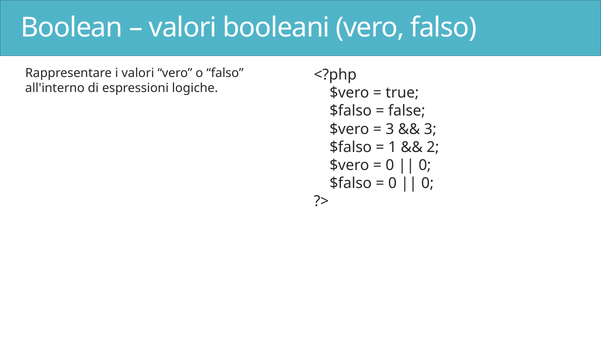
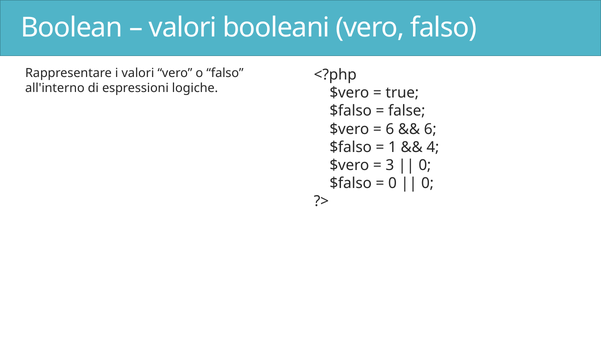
3 at (390, 129): 3 -> 6
3 at (430, 129): 3 -> 6
2: 2 -> 4
0 at (390, 165): 0 -> 3
